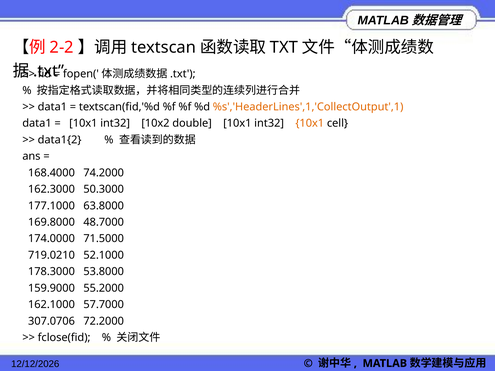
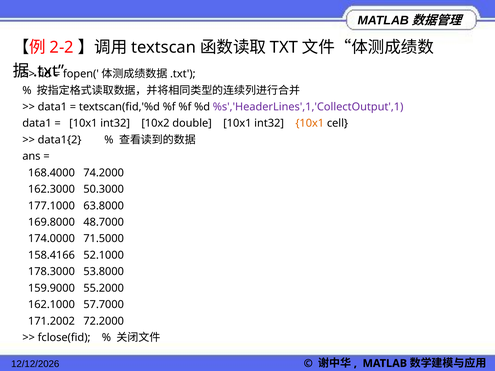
%s','HeaderLines',1,'CollectOutput',1 colour: orange -> purple
719.0210: 719.0210 -> 158.4166
307.0706: 307.0706 -> 171.2002
